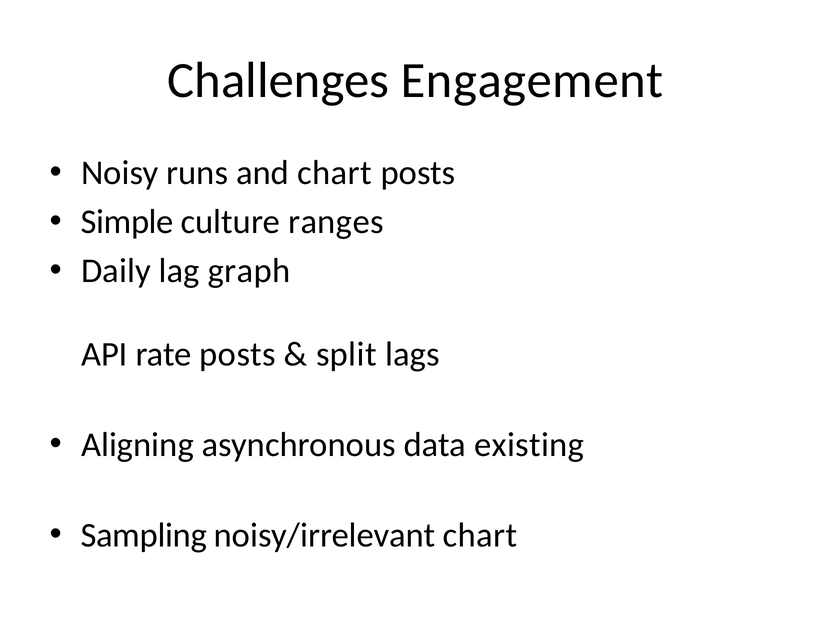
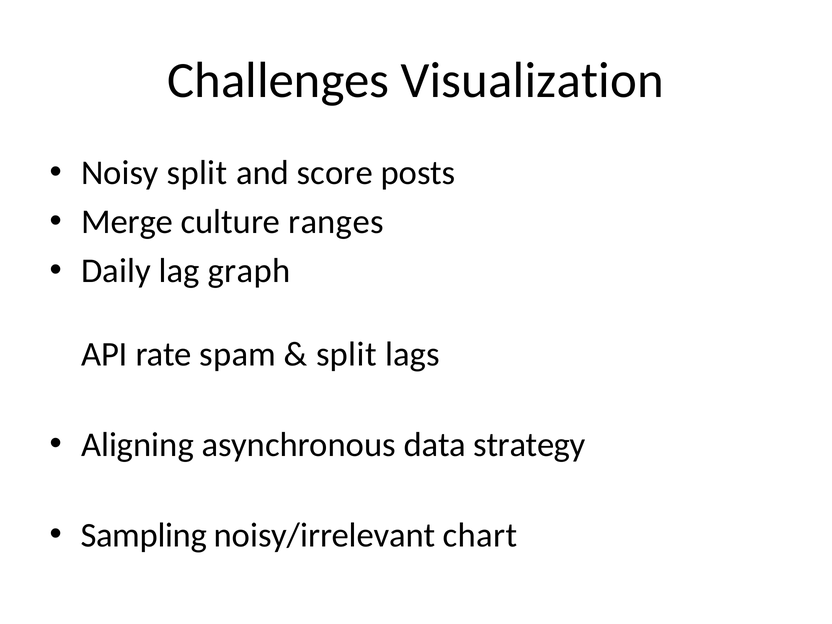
Engagement: Engagement -> Visualization
Noisy runs: runs -> split
and chart: chart -> score
Simple: Simple -> Merge
rate posts: posts -> spam
existing: existing -> strategy
